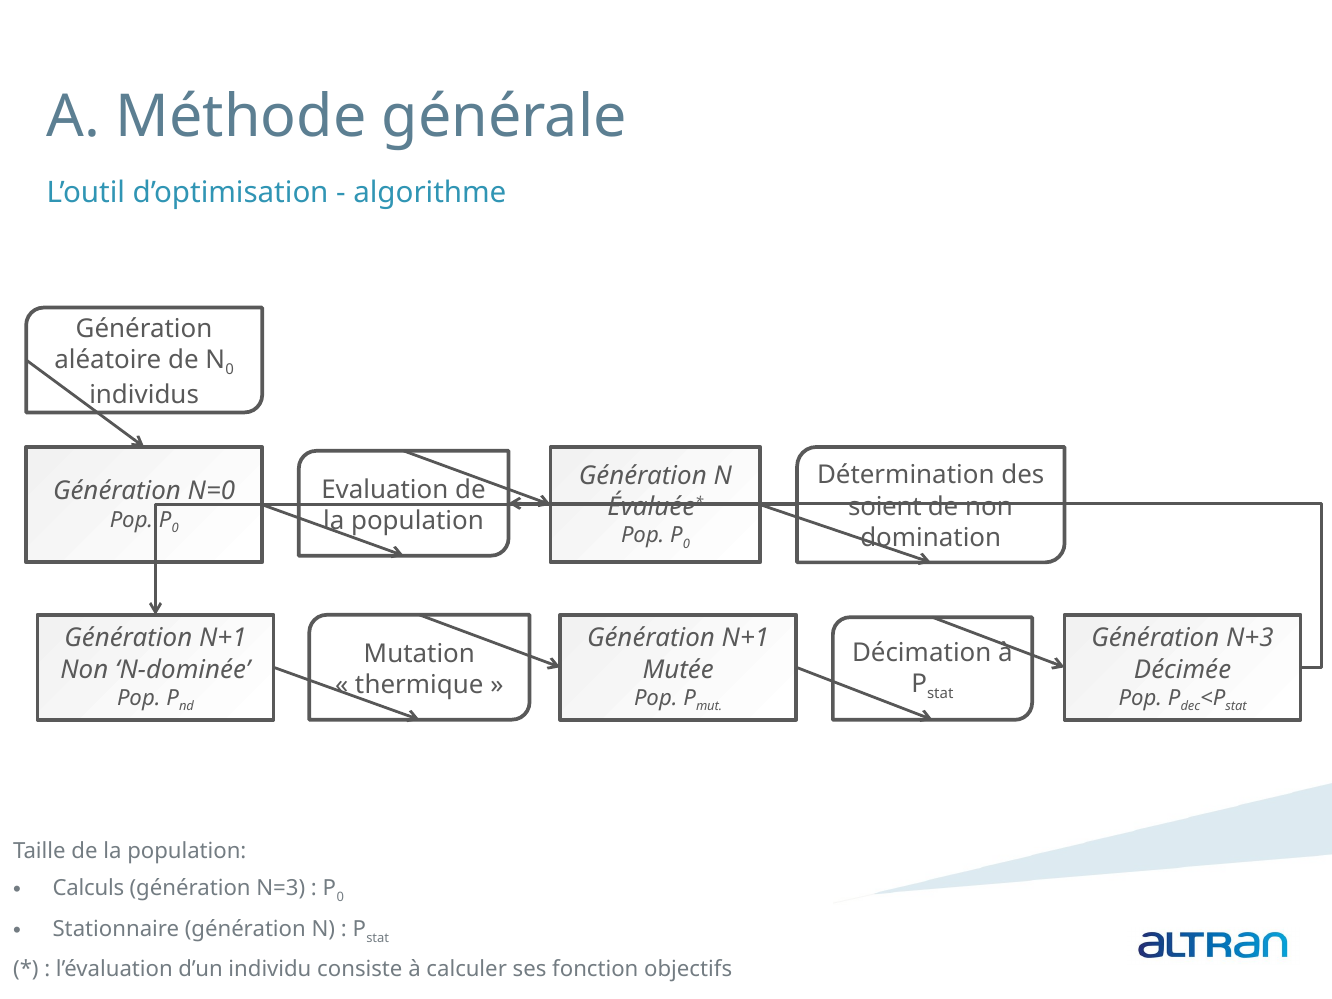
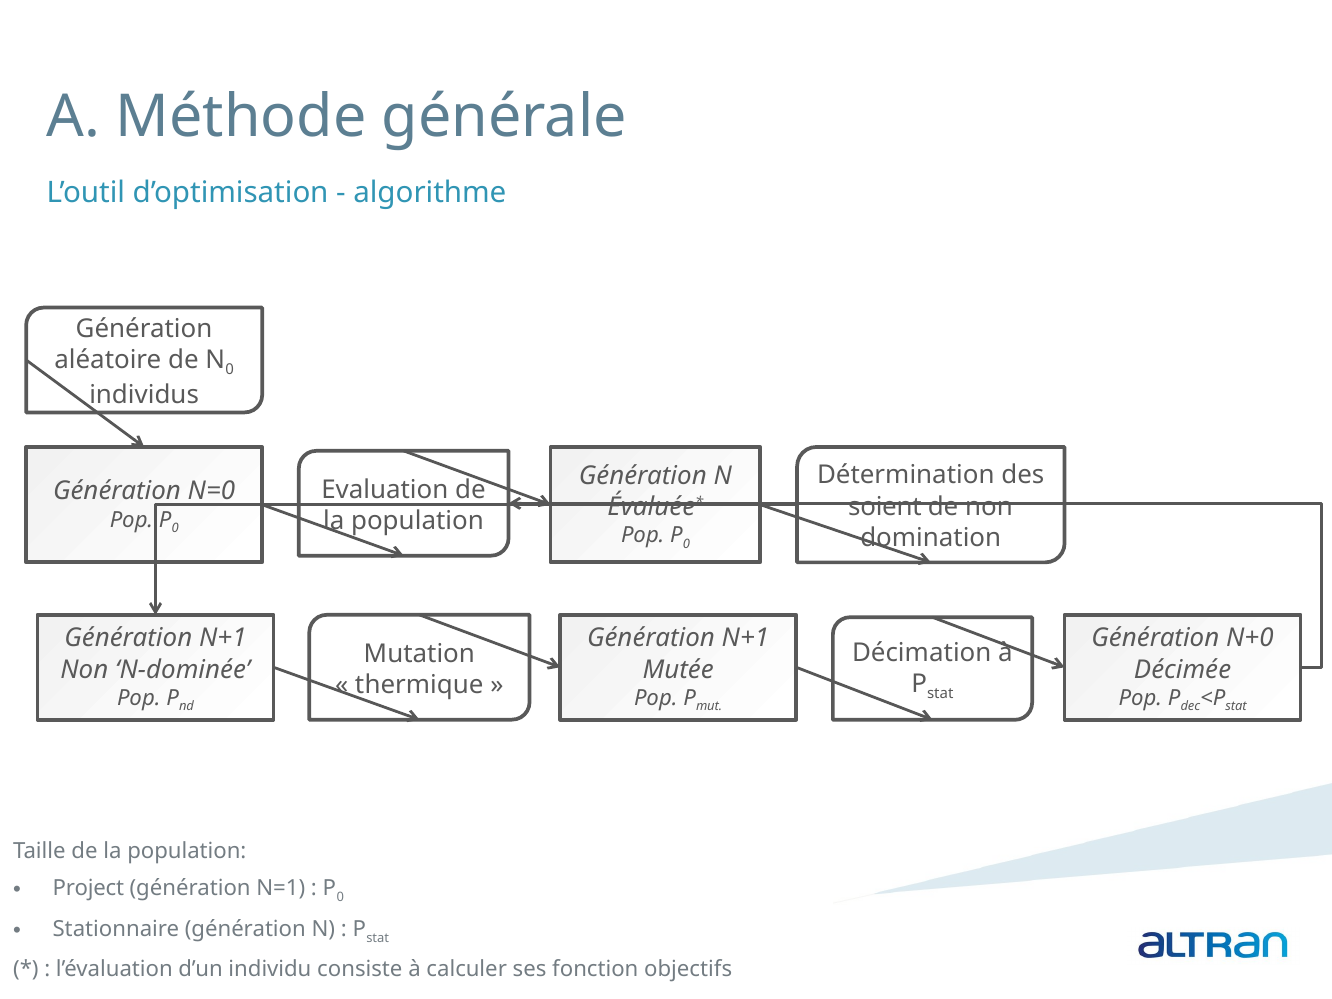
N+3: N+3 -> N+0
Calculs: Calculs -> Project
N=3: N=3 -> N=1
